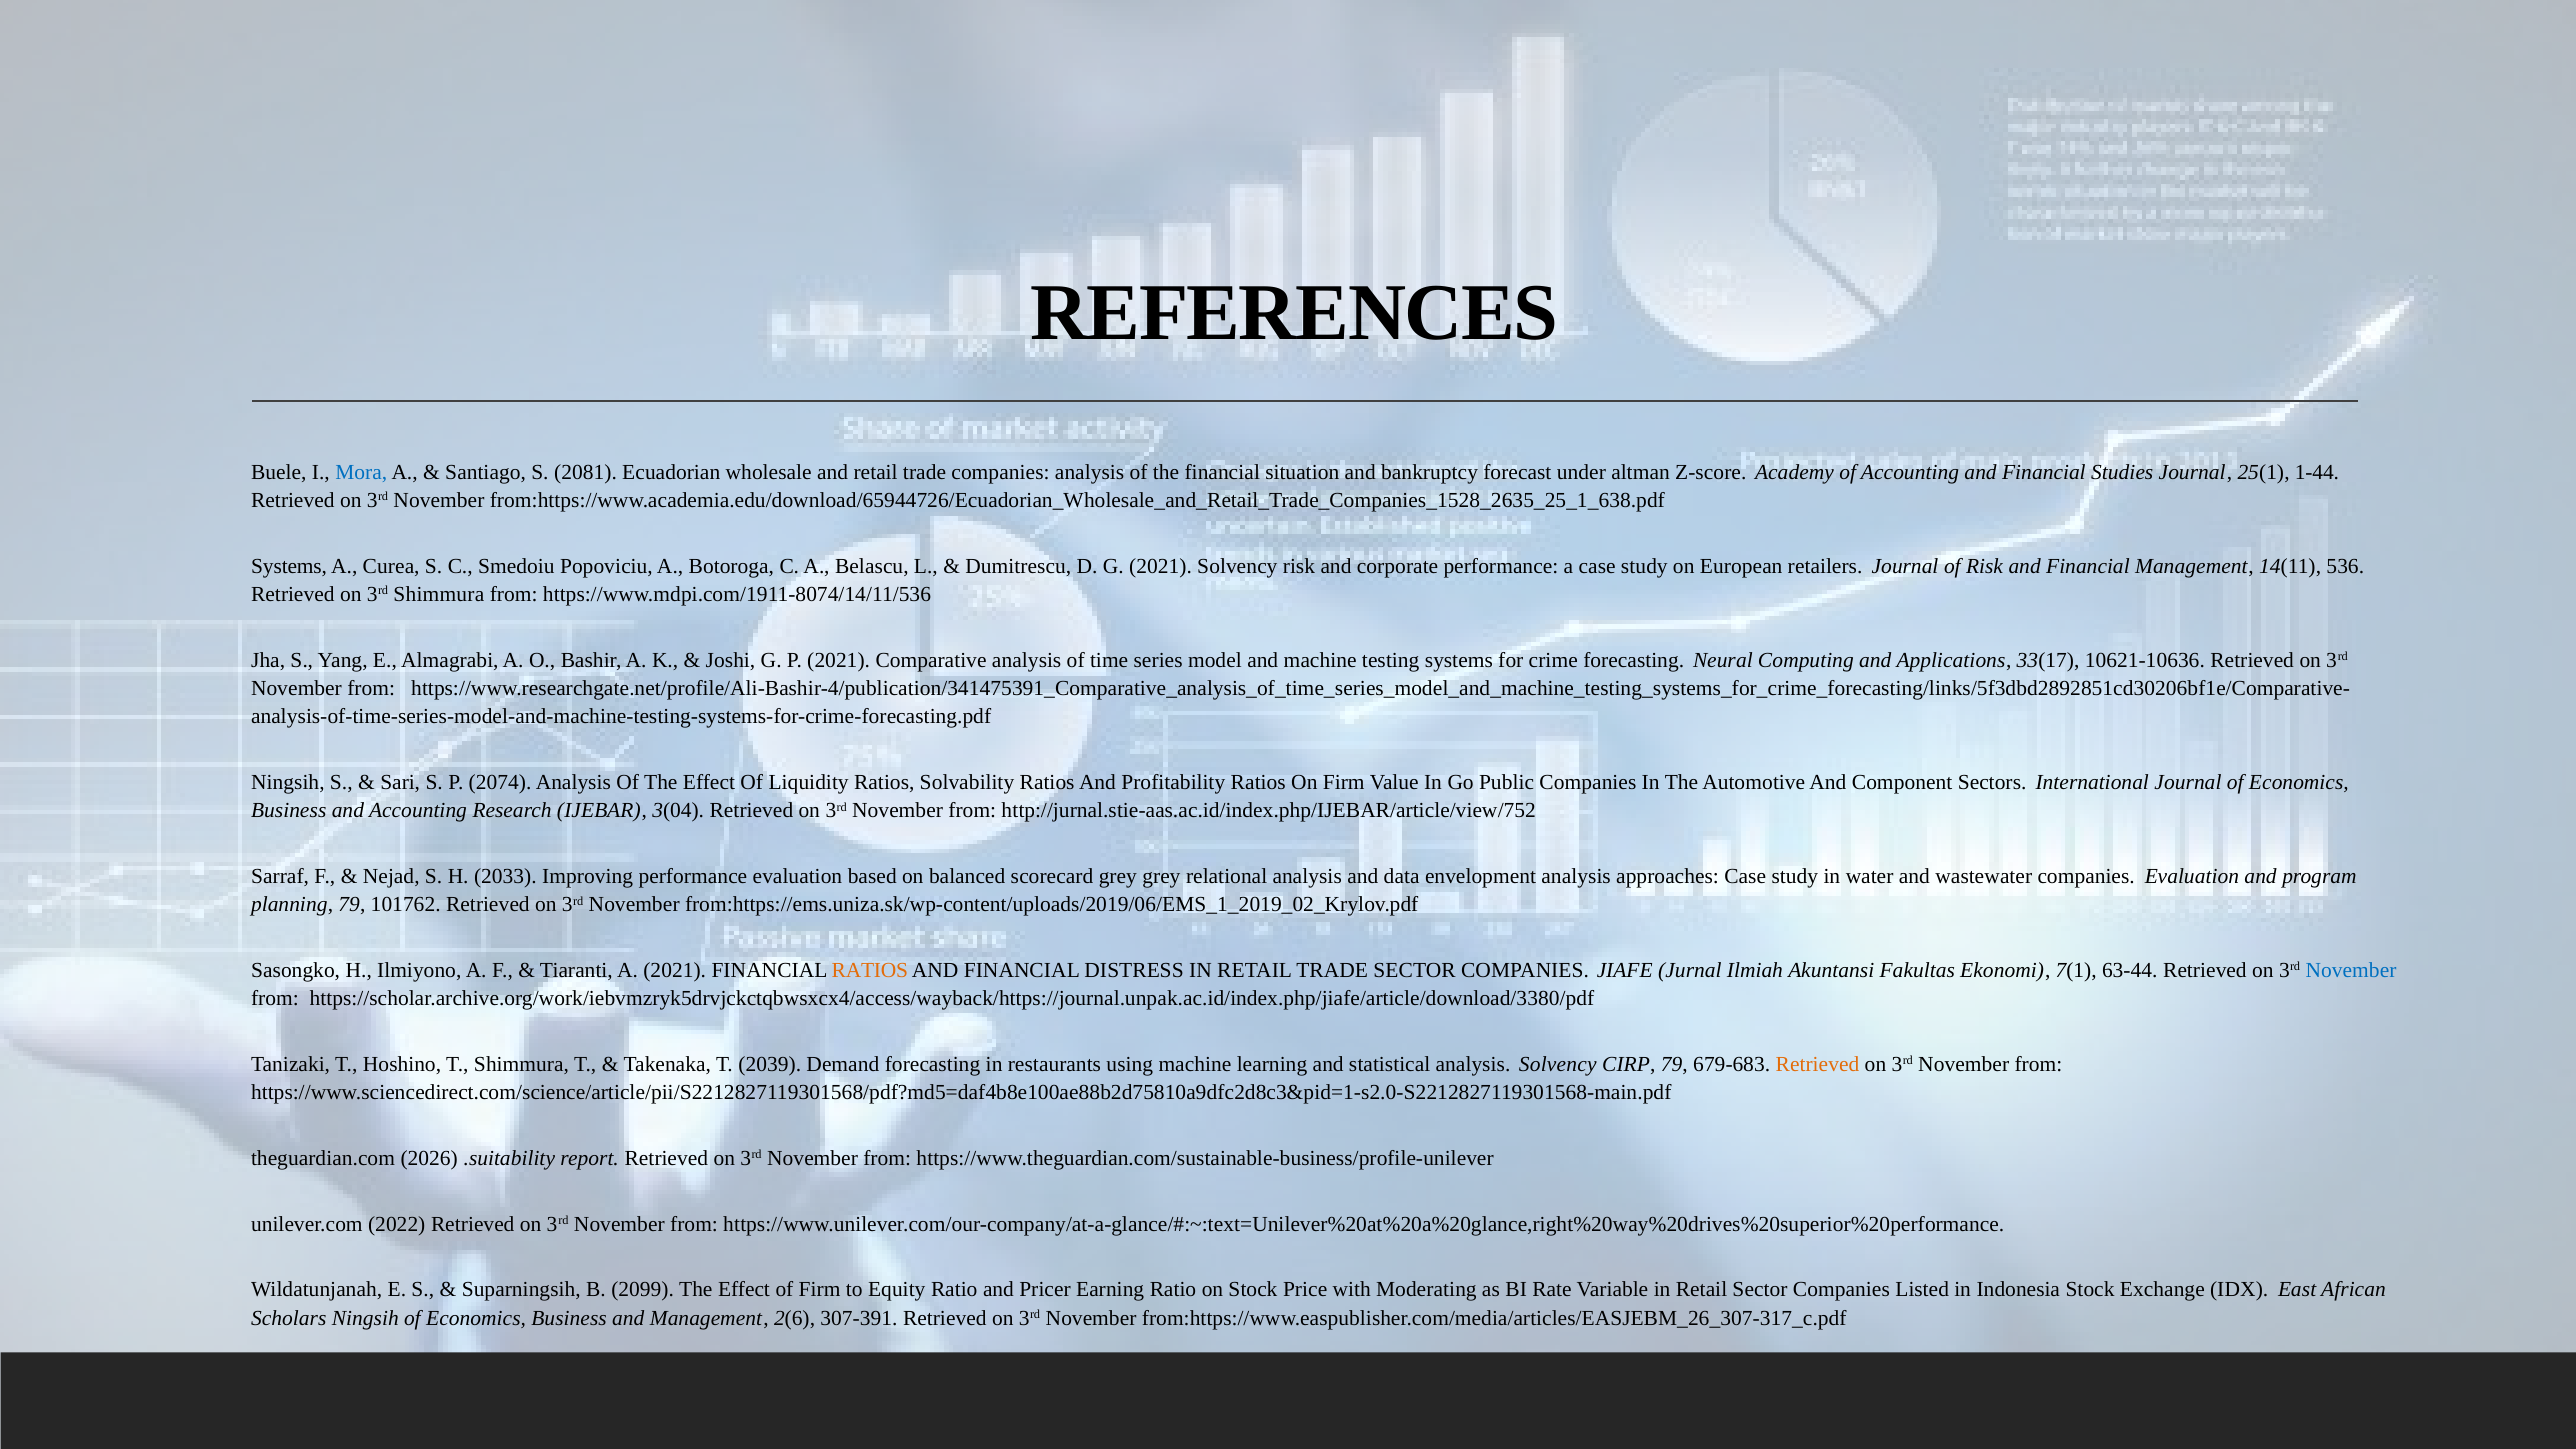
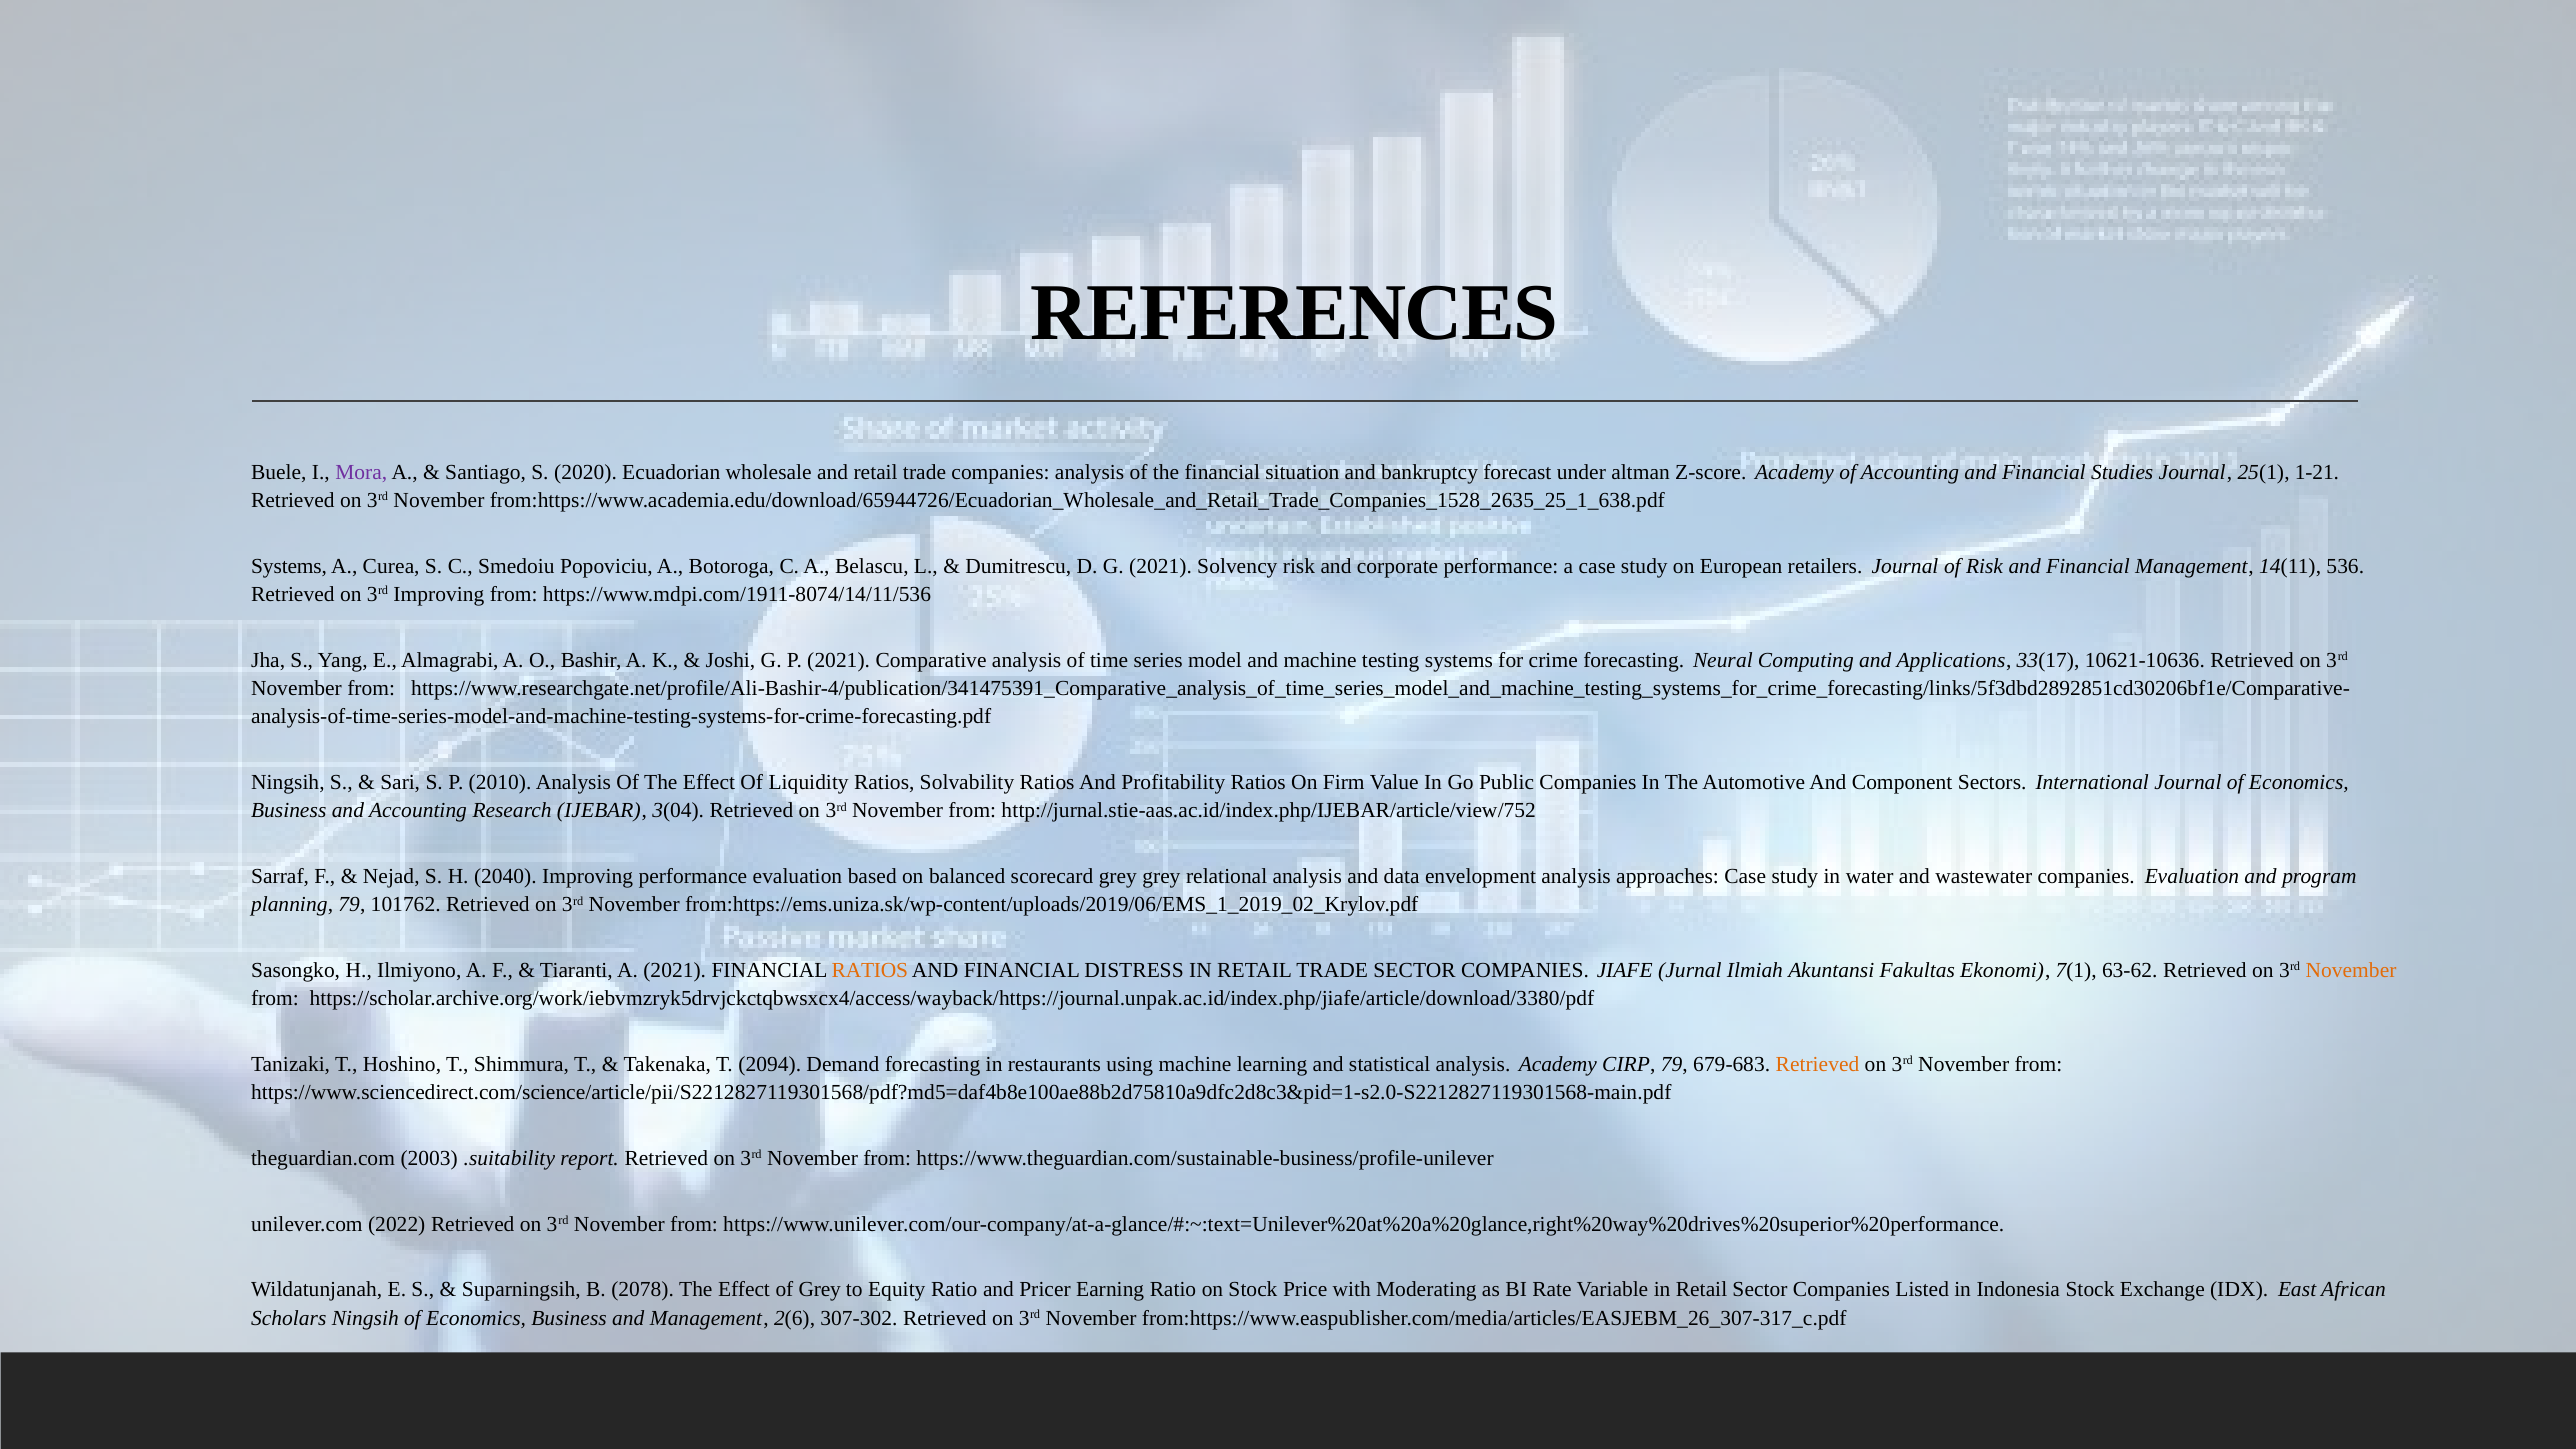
Mora colour: blue -> purple
2081: 2081 -> 2020
1-44: 1-44 -> 1-21
3rd Shimmura: Shimmura -> Improving
2074: 2074 -> 2010
2033: 2033 -> 2040
63-44: 63-44 -> 63-62
November at (2351, 970) colour: blue -> orange
2039: 2039 -> 2094
analysis Solvency: Solvency -> Academy
2026: 2026 -> 2003
2099: 2099 -> 2078
of Firm: Firm -> Grey
307-391: 307-391 -> 307-302
